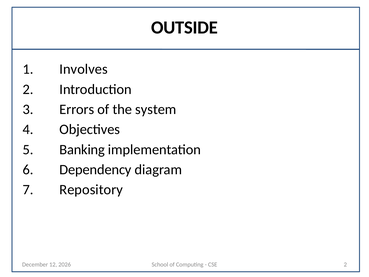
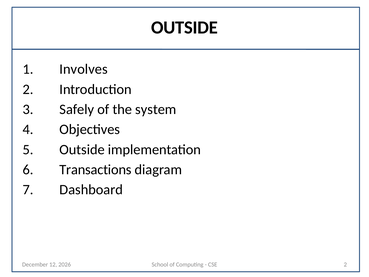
Errors: Errors -> Safely
Banking at (82, 149): Banking -> Outside
Dependency: Dependency -> Transactions
Repository: Repository -> Dashboard
